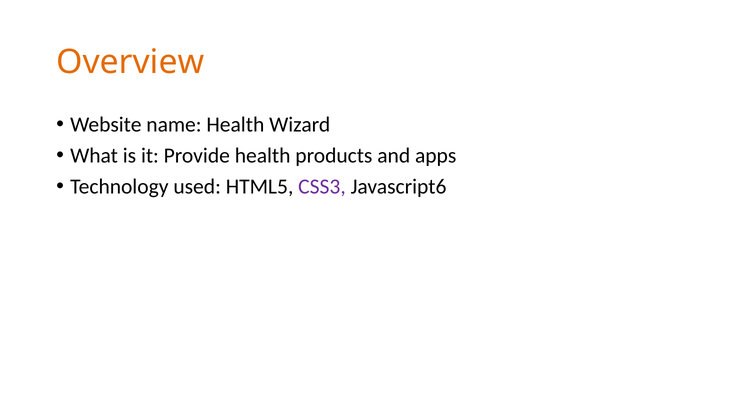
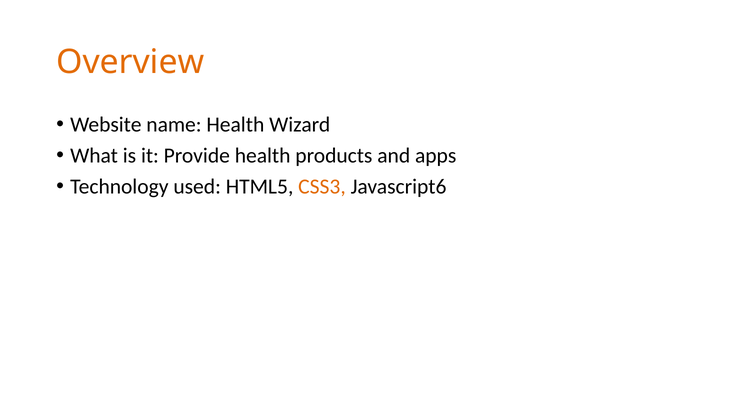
CSS3 colour: purple -> orange
